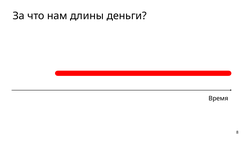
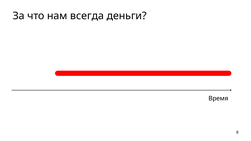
длины: длины -> всегда
